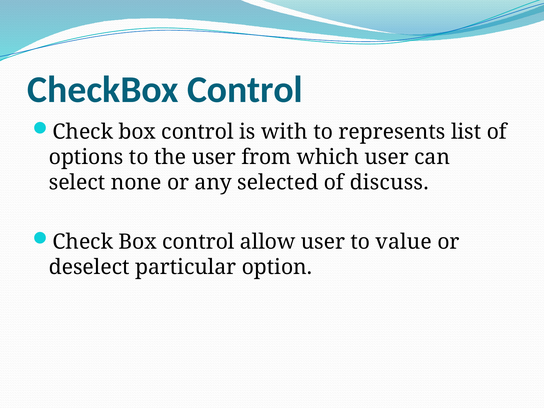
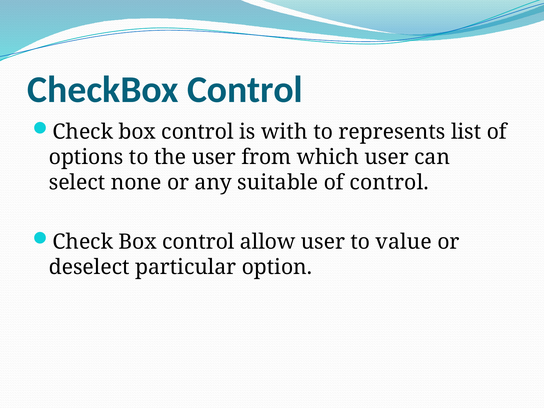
selected: selected -> suitable
of discuss: discuss -> control
